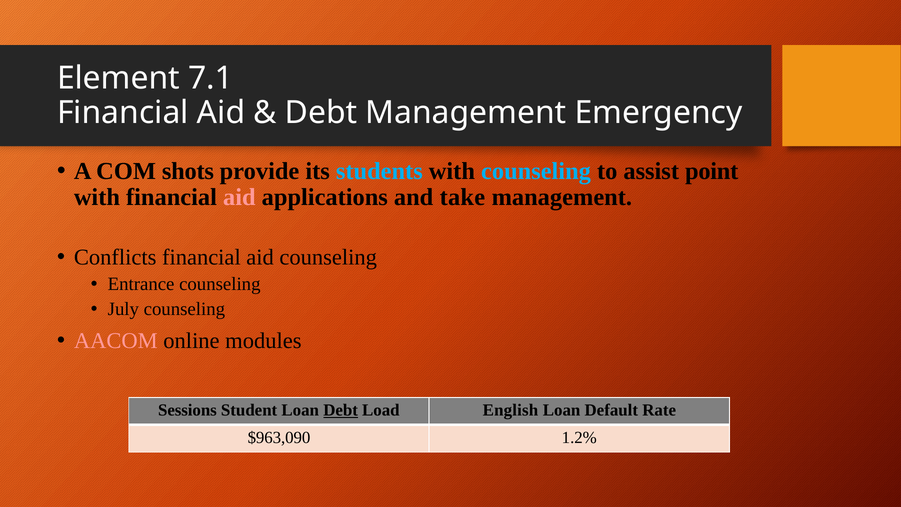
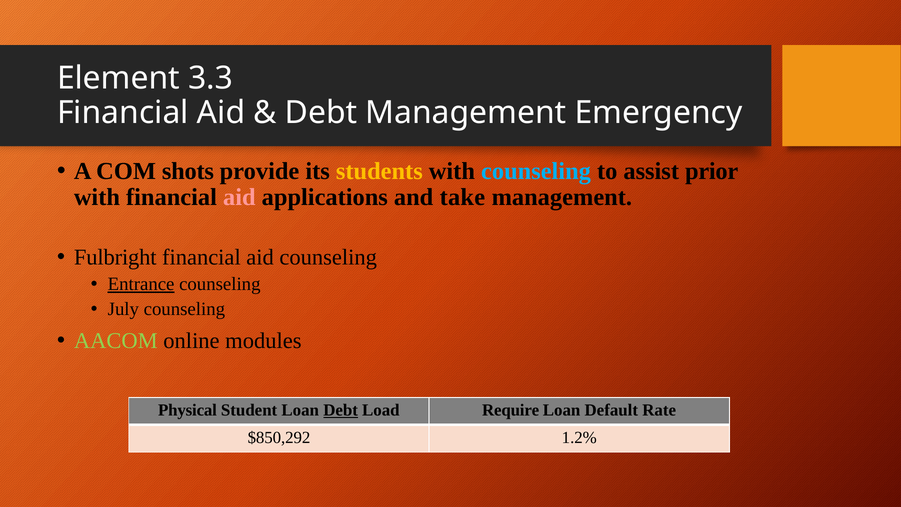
7.1: 7.1 -> 3.3
students colour: light blue -> yellow
point: point -> prior
Conflicts: Conflicts -> Fulbright
Entrance underline: none -> present
AACOM colour: pink -> light green
Sessions: Sessions -> Physical
English: English -> Require
$963,090: $963,090 -> $850,292
